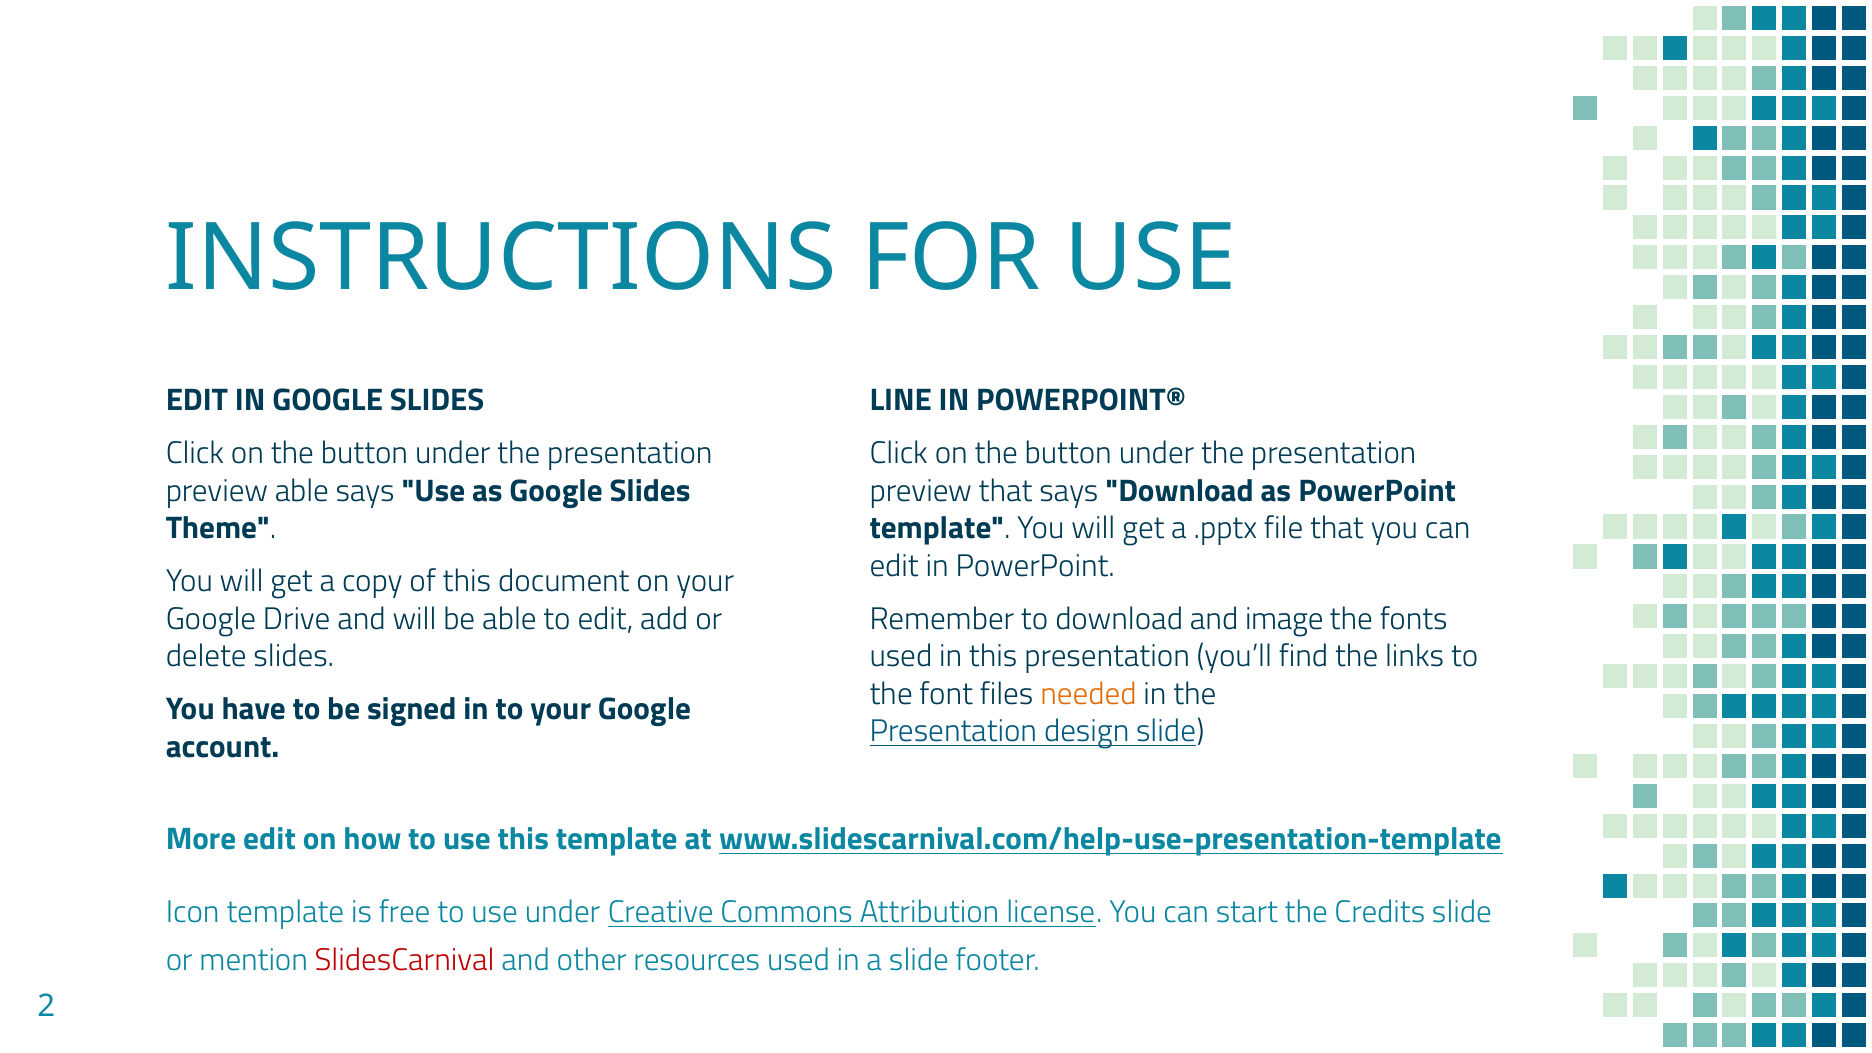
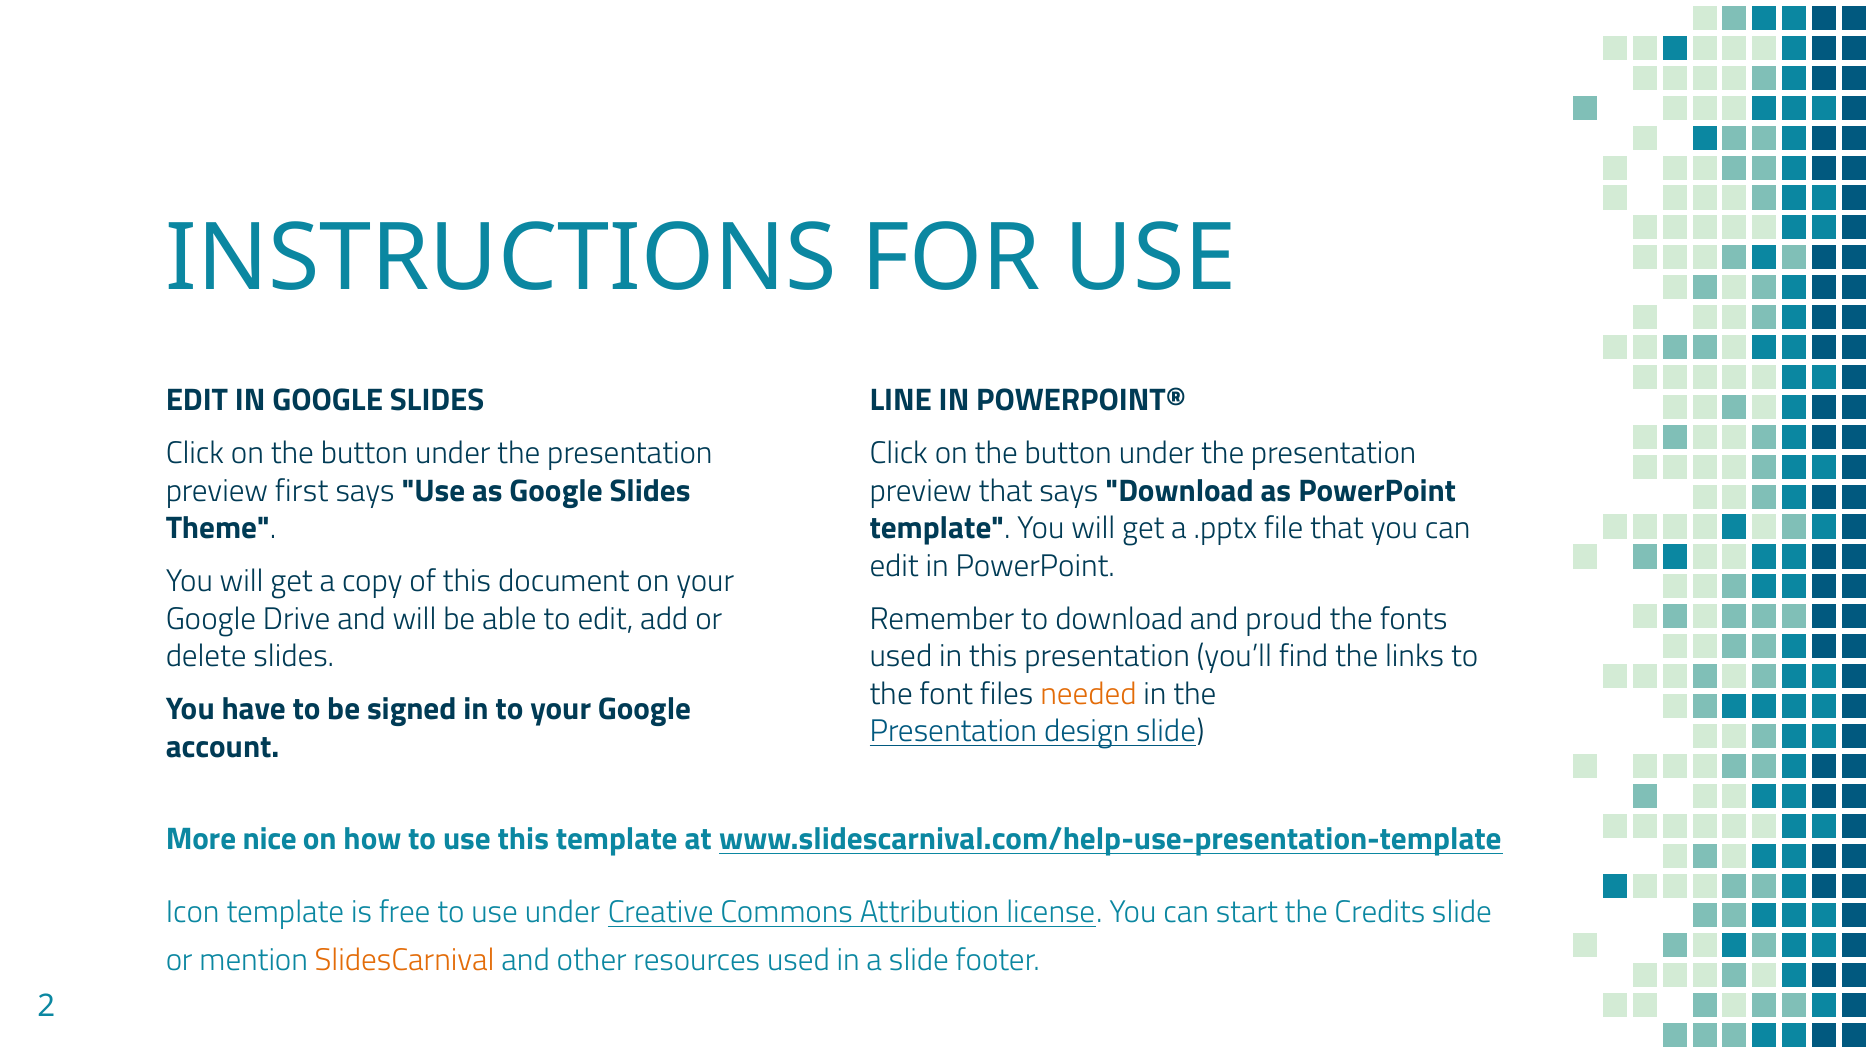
preview able: able -> first
image: image -> proud
More edit: edit -> nice
SlidesCarnival colour: red -> orange
